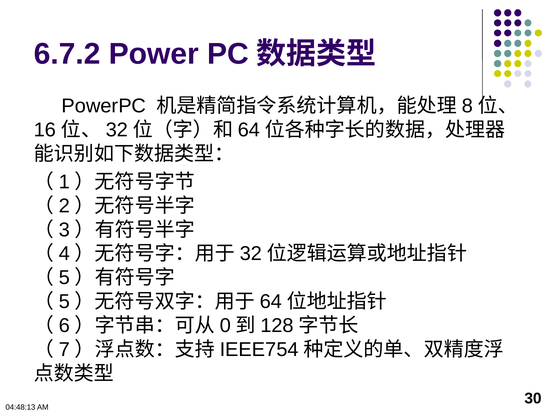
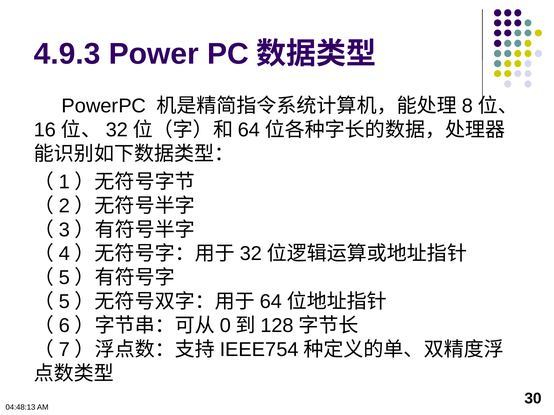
6.7.2: 6.7.2 -> 4.9.3
